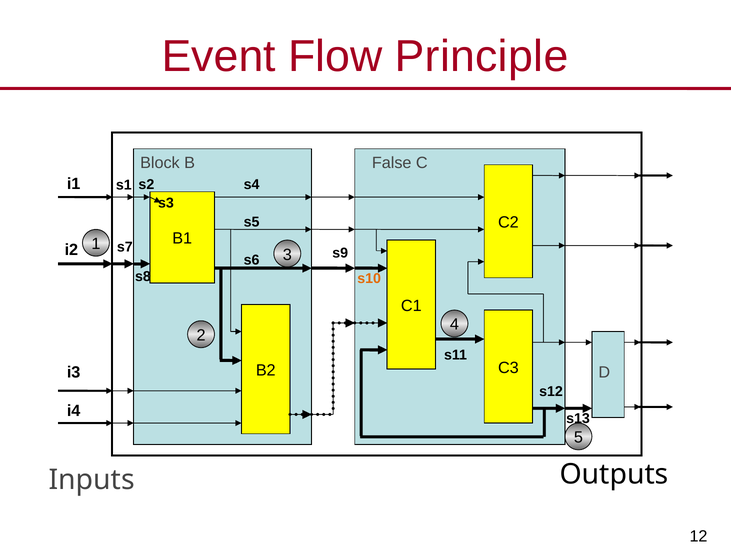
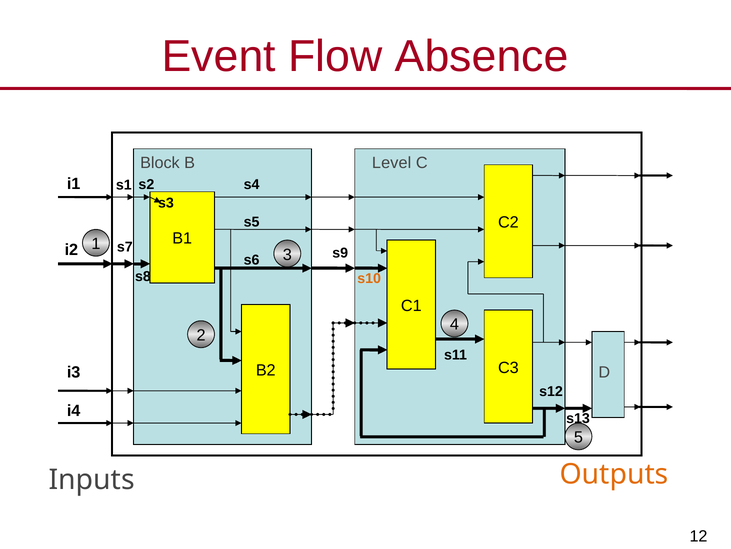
Principle: Principle -> Absence
False: False -> Level
Outputs colour: black -> orange
